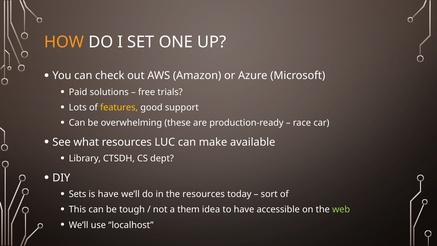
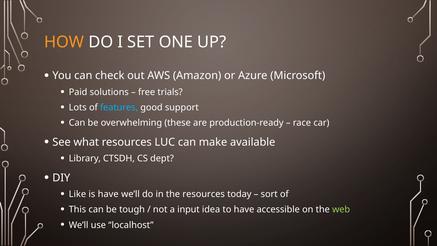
features colour: yellow -> light blue
Sets: Sets -> Like
them: them -> input
